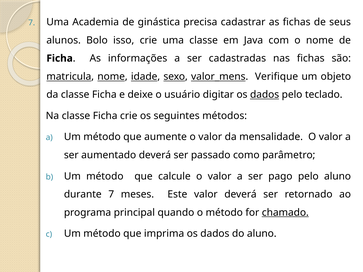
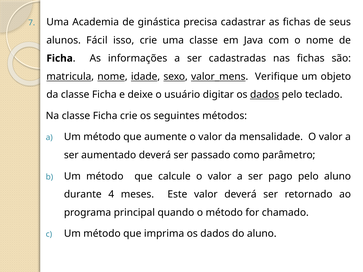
Bolo: Bolo -> Fácil
durante 7: 7 -> 4
chamado underline: present -> none
